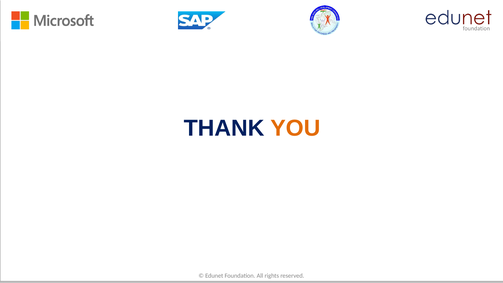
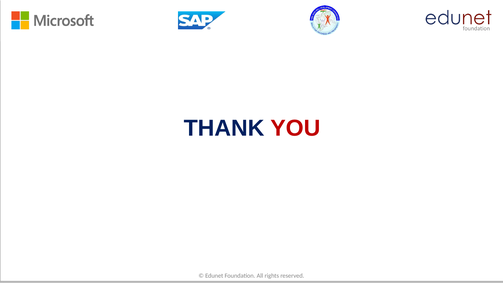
YOU colour: orange -> red
